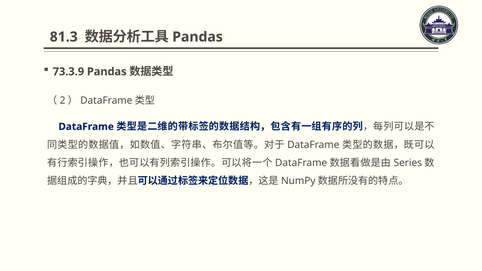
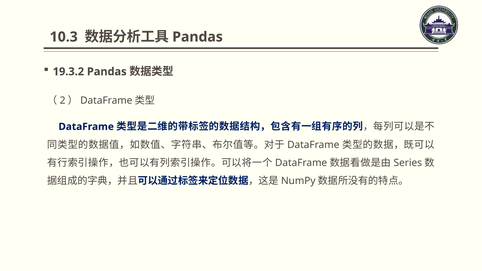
81.3: 81.3 -> 10.3
73.3.9: 73.3.9 -> 19.3.2
